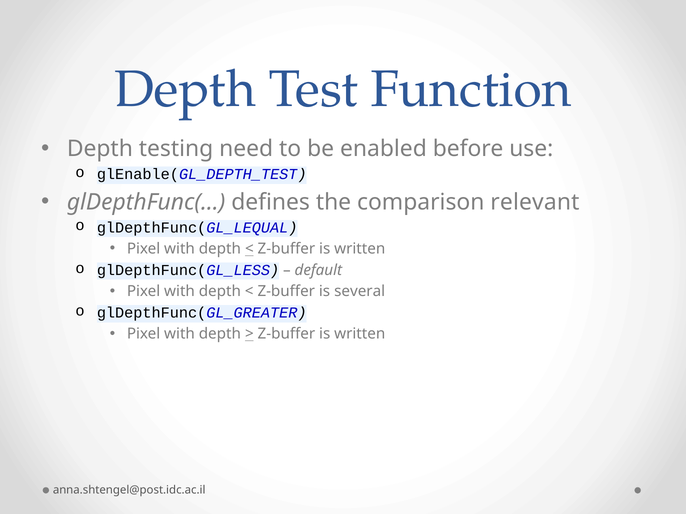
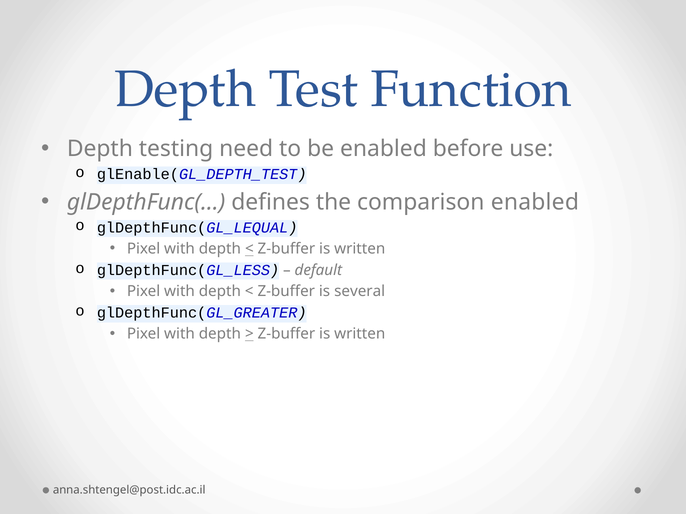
comparison relevant: relevant -> enabled
